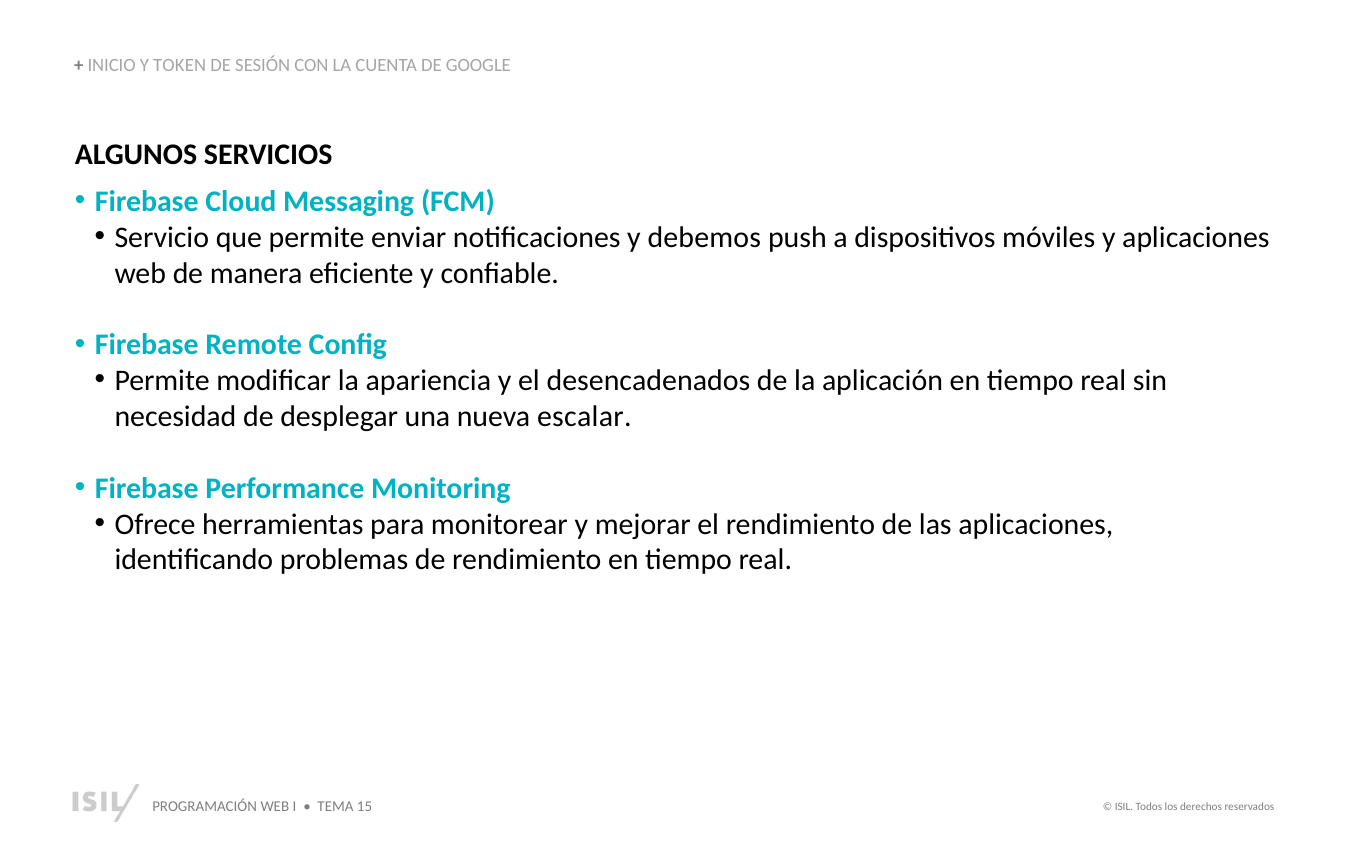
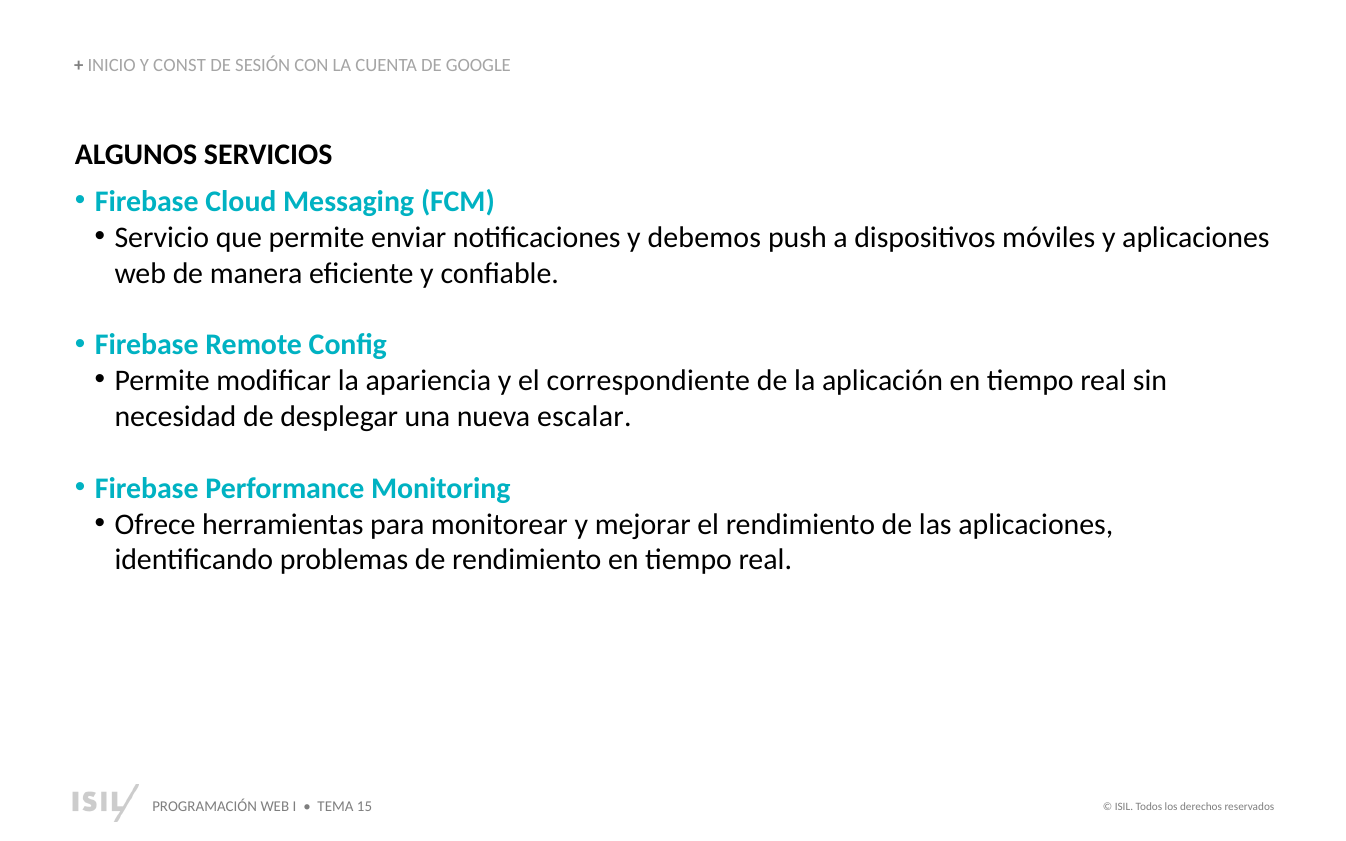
TOKEN: TOKEN -> CONST
desencadenados: desencadenados -> correspondiente
